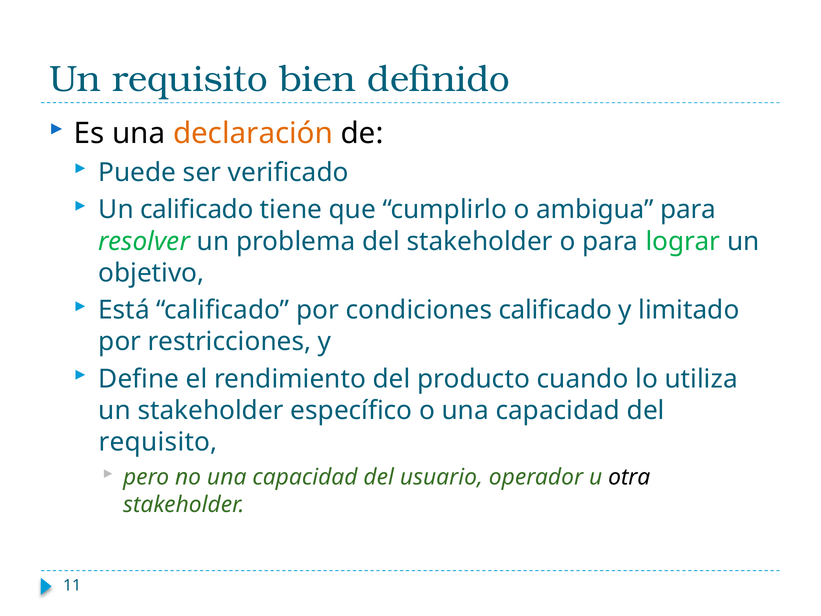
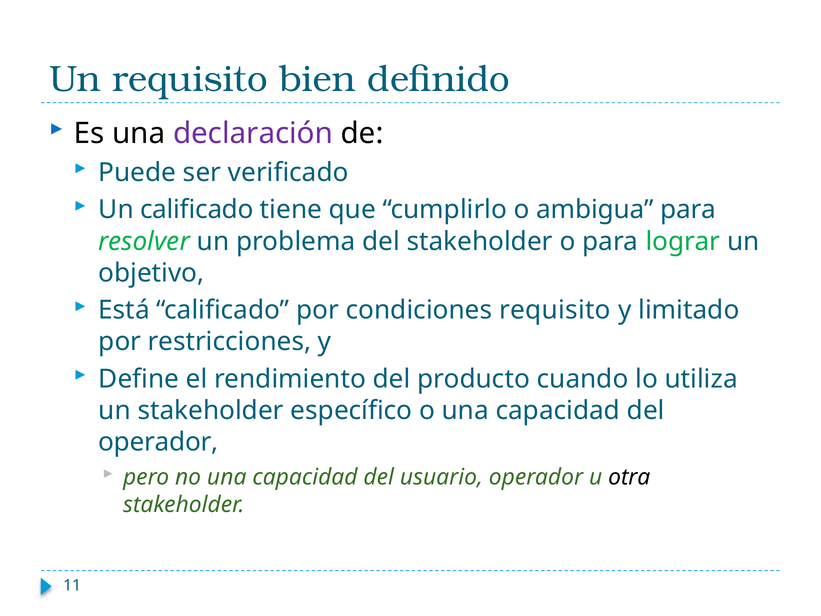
declaración colour: orange -> purple
condiciones calificado: calificado -> requisito
requisito at (158, 442): requisito -> operador
